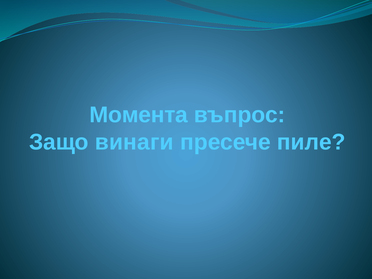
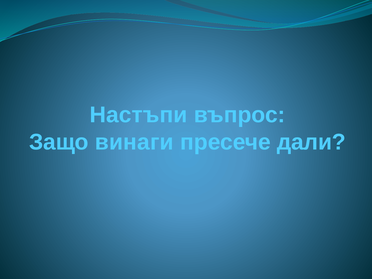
Момента: Момента -> Настъпи
пиле: пиле -> дали
